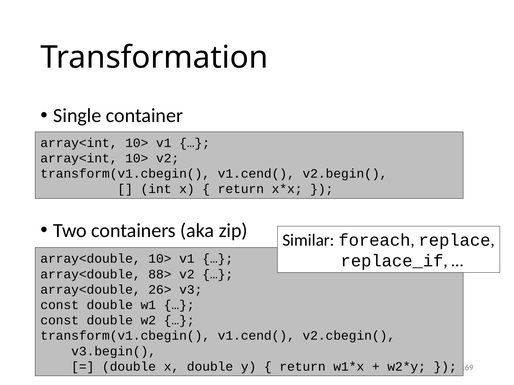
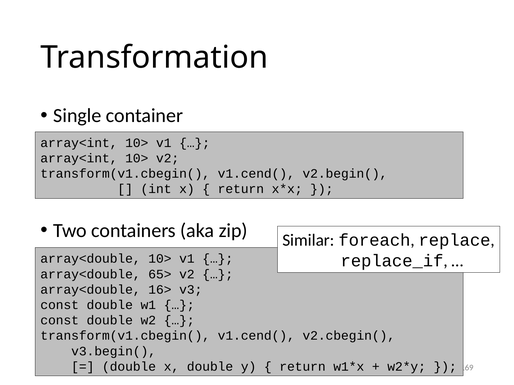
88>: 88> -> 65>
26>: 26> -> 16>
